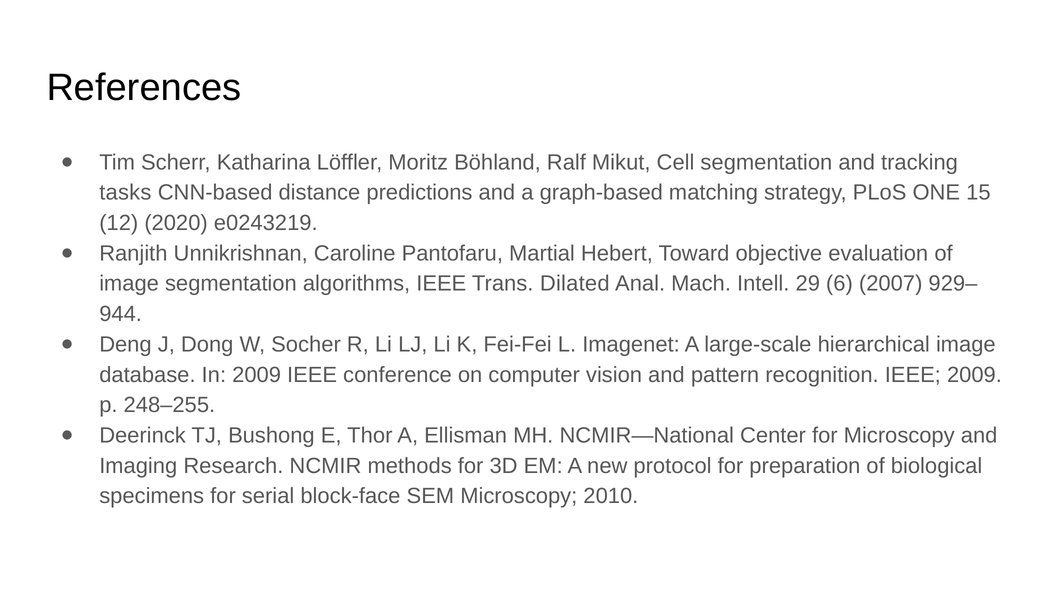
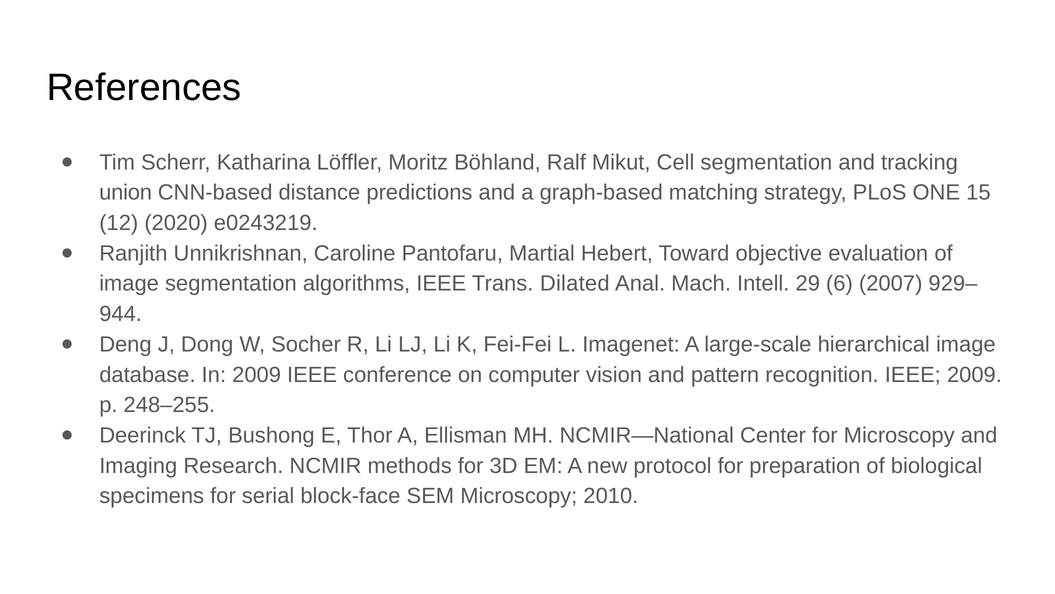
tasks: tasks -> union
